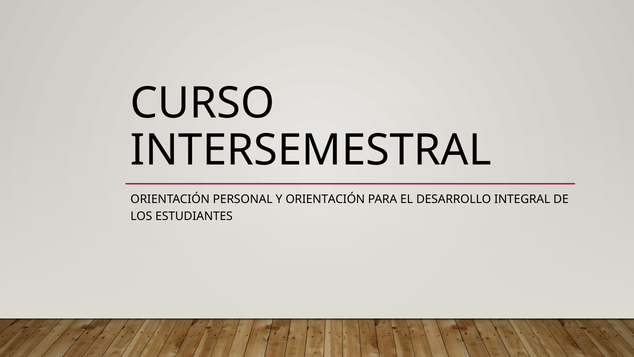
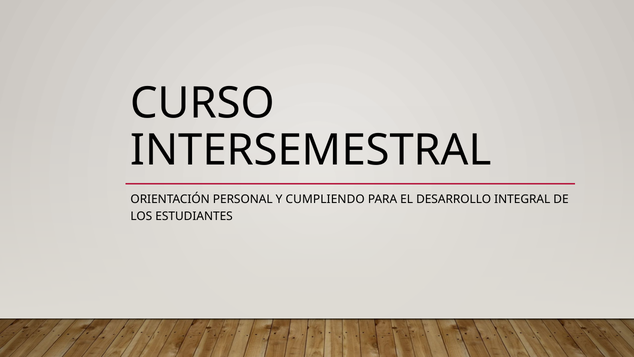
Y ORIENTACIÓN: ORIENTACIÓN -> CUMPLIENDO
